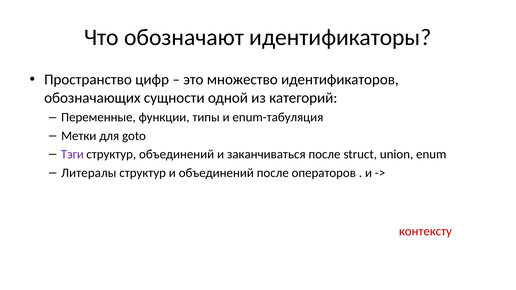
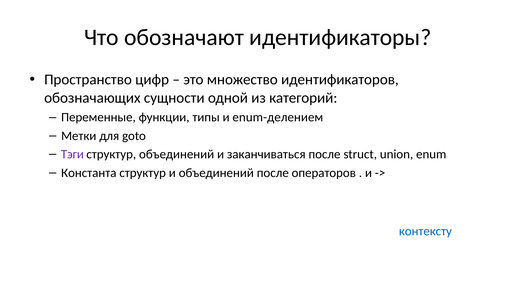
enum-табуляция: enum-табуляция -> enum-делением
Литералы: Литералы -> Константа
контексту colour: red -> blue
